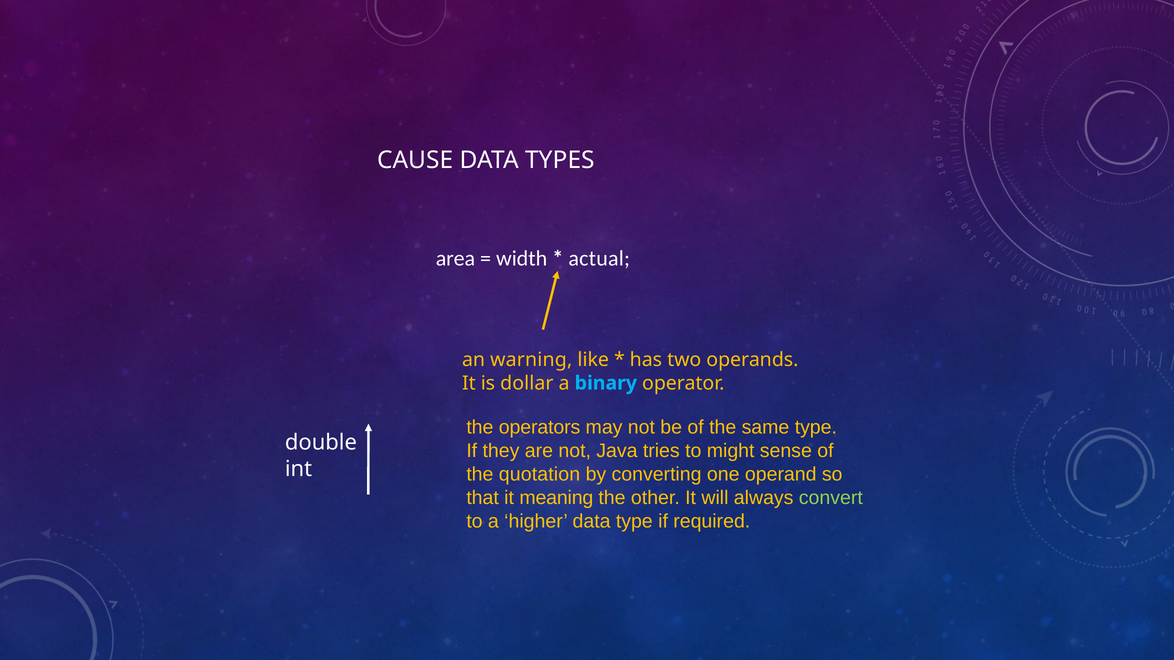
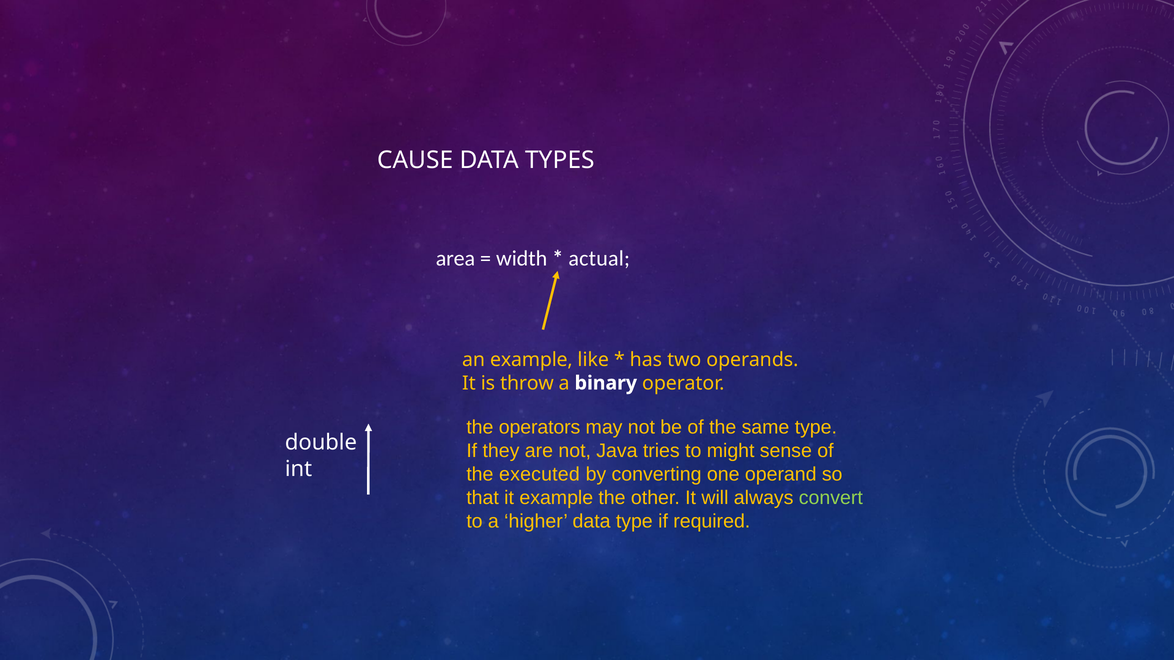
an warning: warning -> example
dollar: dollar -> throw
binary colour: light blue -> white
quotation: quotation -> executed
it meaning: meaning -> example
